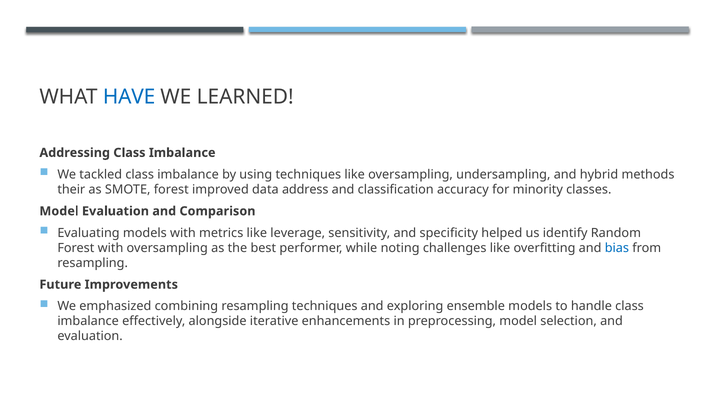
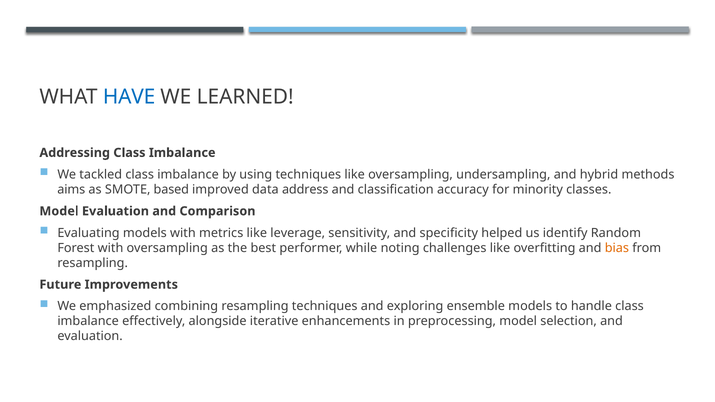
their: their -> aims
SMOTE forest: forest -> based
bias colour: blue -> orange
